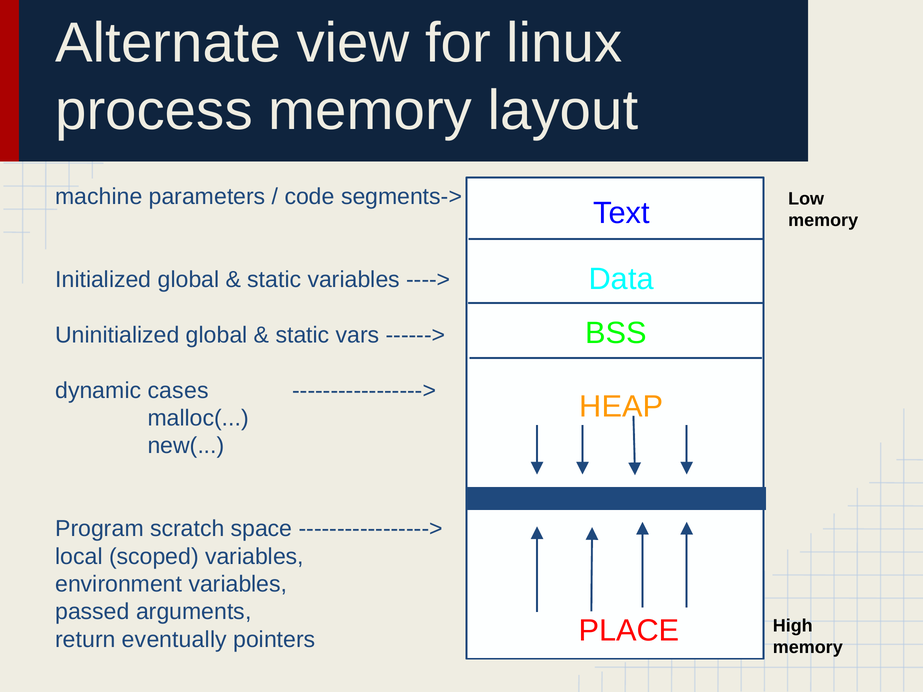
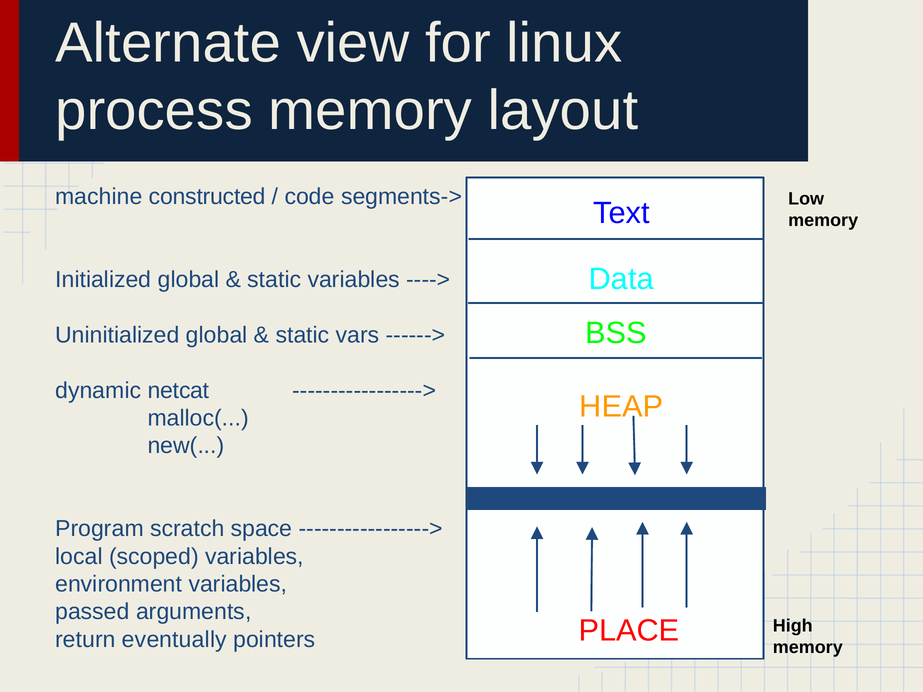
parameters: parameters -> constructed
cases: cases -> netcat
